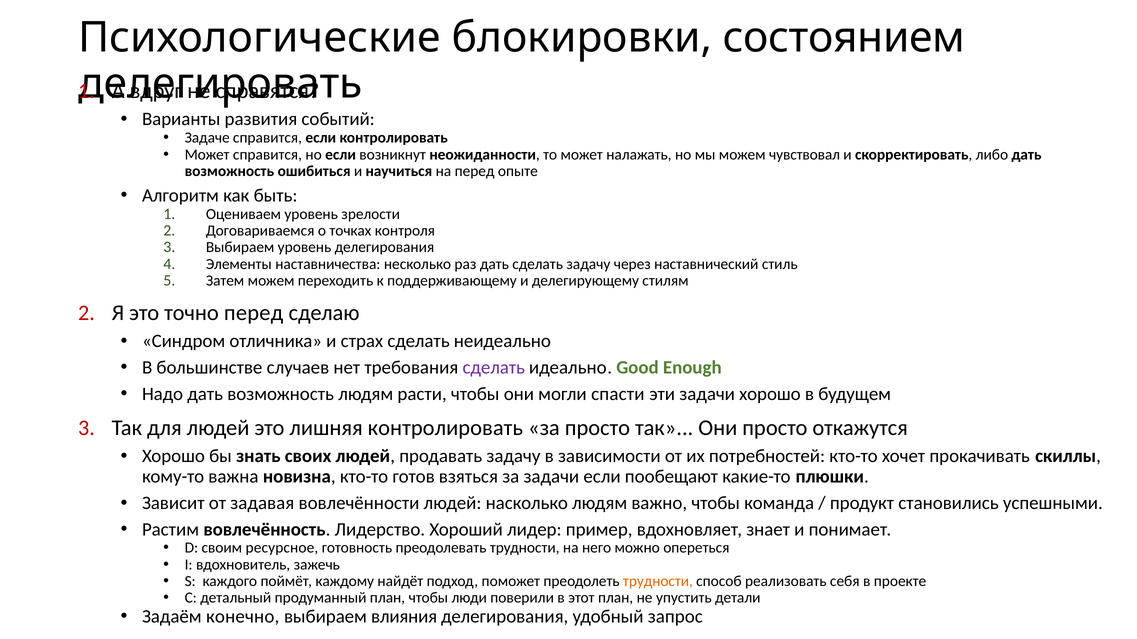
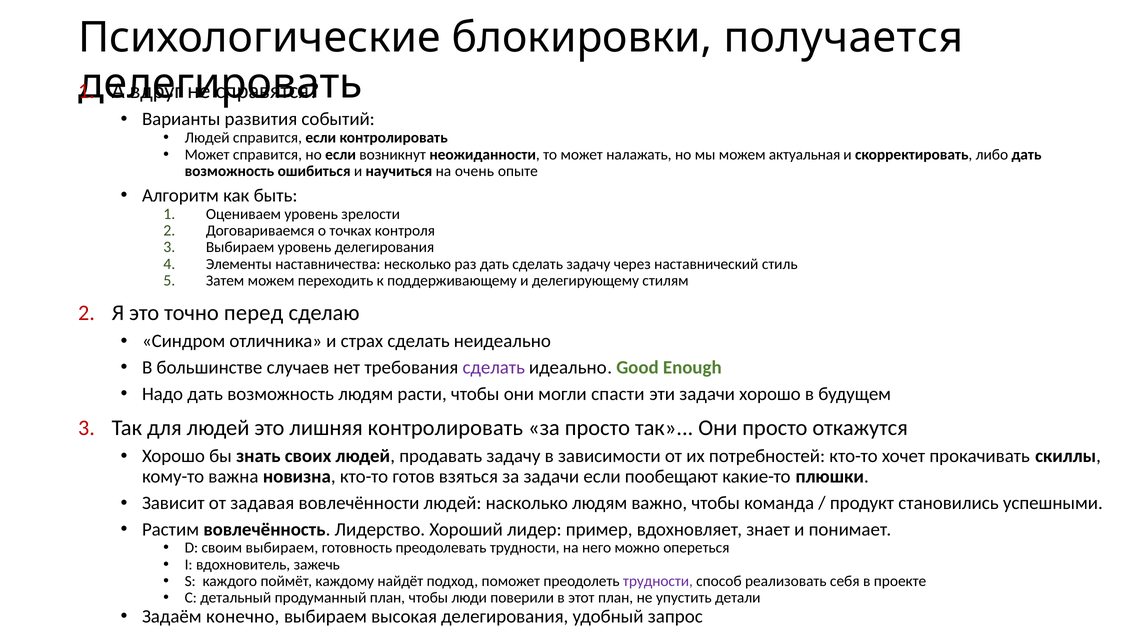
состоянием: состоянием -> получается
Задаче at (207, 138): Задаче -> Людей
чувствовал: чувствовал -> актуальная
на перед: перед -> очень
своим ресурсное: ресурсное -> выбираем
трудности at (658, 582) colour: orange -> purple
влияния: влияния -> высокая
